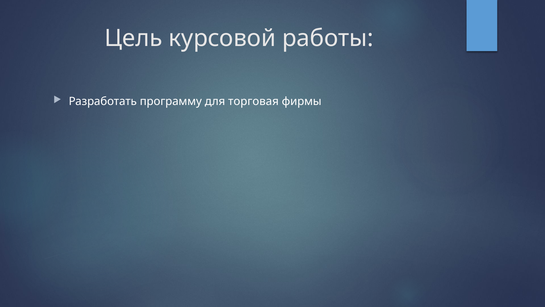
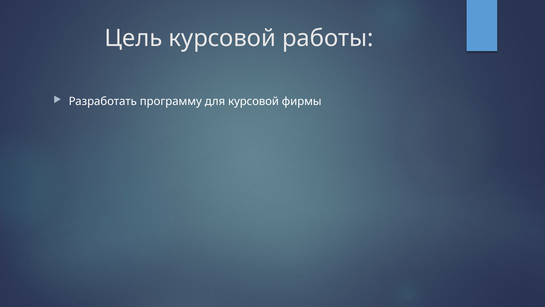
для торговая: торговая -> курсовой
